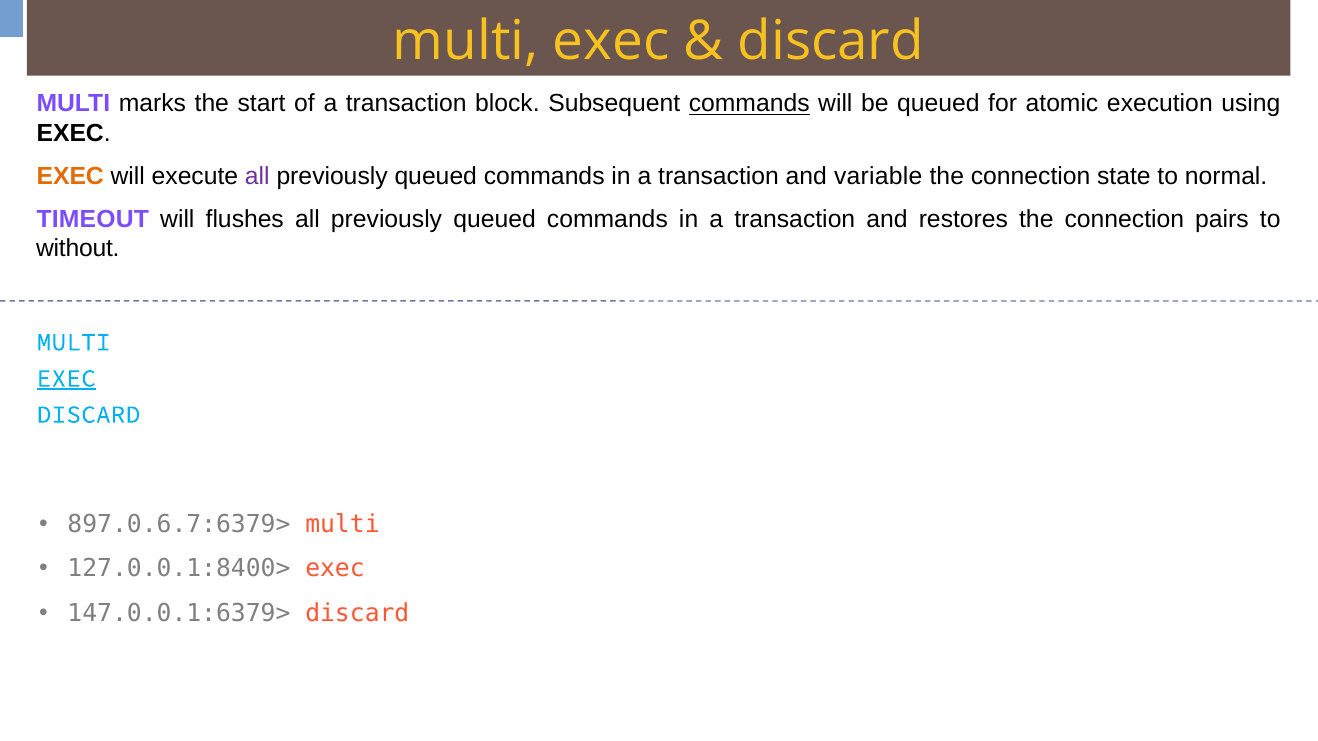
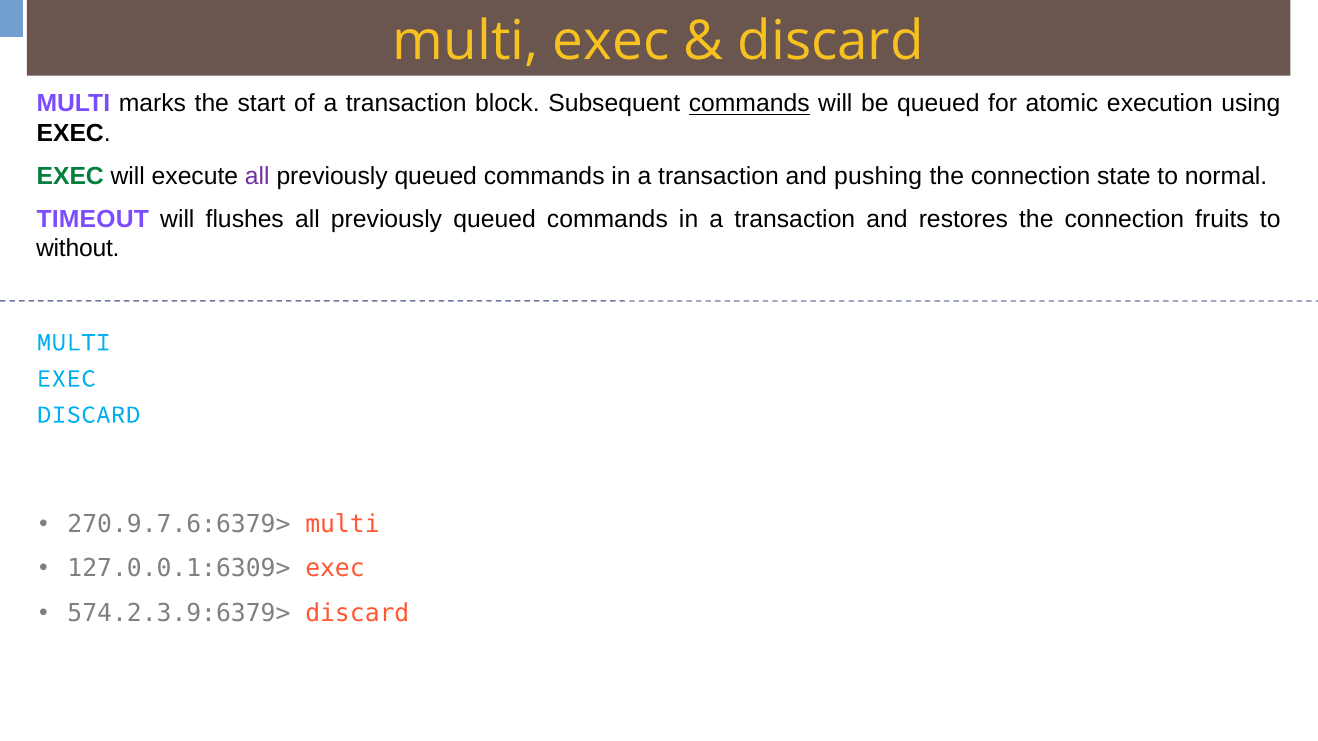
EXEC at (70, 176) colour: orange -> green
variable: variable -> pushing
pairs: pairs -> fruits
EXEC at (66, 379) underline: present -> none
897.0.6.7:6379>: 897.0.6.7:6379> -> 270.9.7.6:6379>
127.0.0.1:8400>: 127.0.0.1:8400> -> 127.0.0.1:6309>
147.0.0.1:6379>: 147.0.0.1:6379> -> 574.2.3.9:6379>
